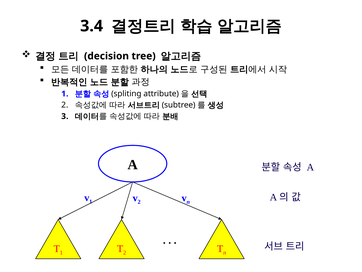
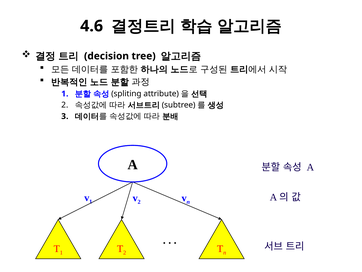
3.4: 3.4 -> 4.6
